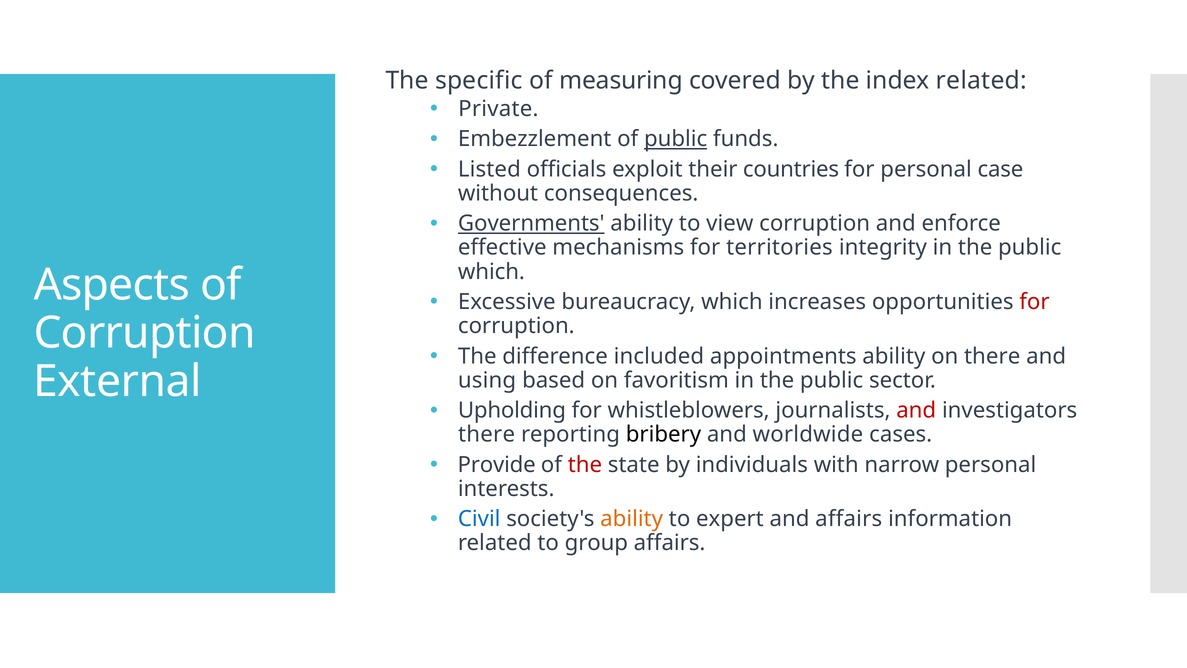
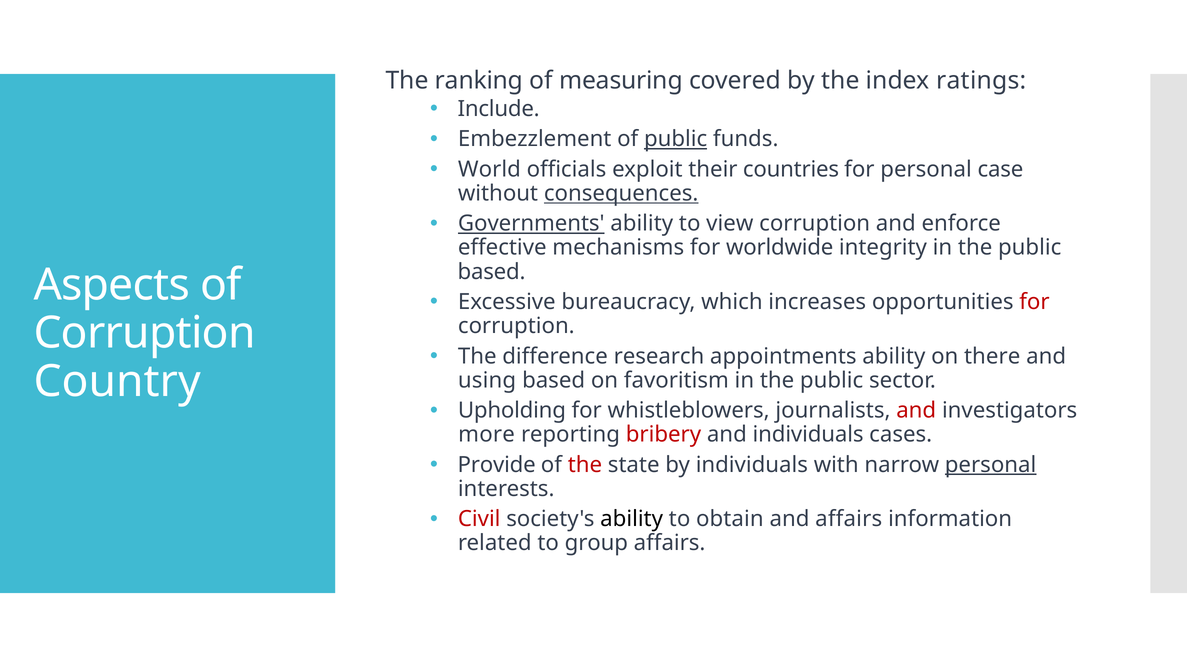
specific: specific -> ranking
index related: related -> ratings
Private: Private -> Include
Listed: Listed -> World
consequences underline: none -> present
territories: territories -> worldwide
which at (491, 272): which -> based
included: included -> research
External: External -> Country
there at (487, 434): there -> more
bribery colour: black -> red
and worldwide: worldwide -> individuals
personal at (991, 465) underline: none -> present
Civil colour: blue -> red
ability at (632, 519) colour: orange -> black
expert: expert -> obtain
